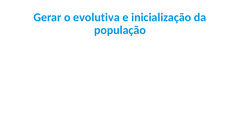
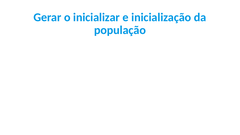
evolutiva: evolutiva -> inicializar
